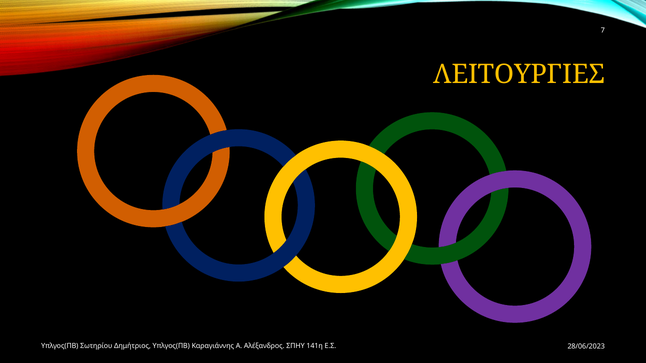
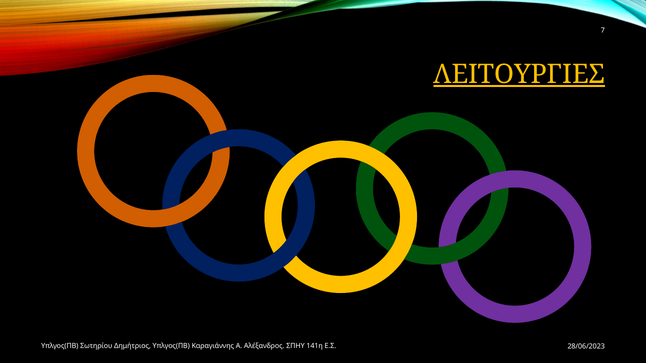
ΛΕΙΤΟΥΡΓΙΕΣ underline: none -> present
